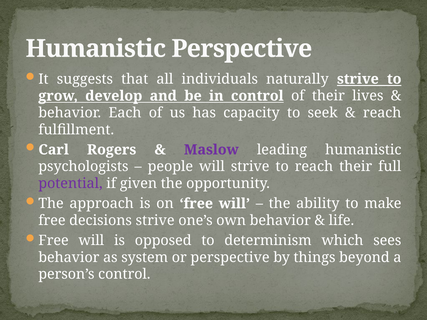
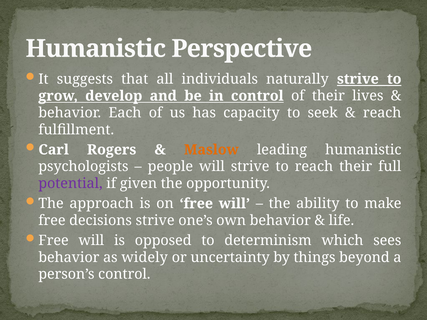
Maslow colour: purple -> orange
system: system -> widely
or perspective: perspective -> uncertainty
